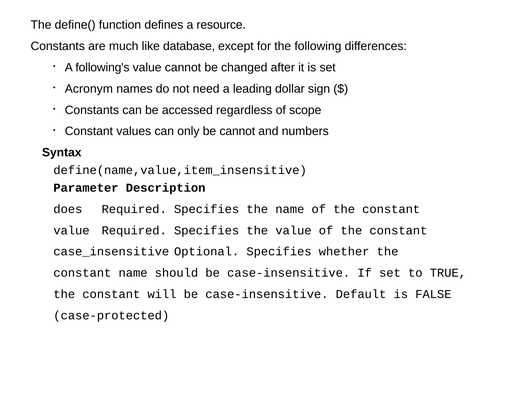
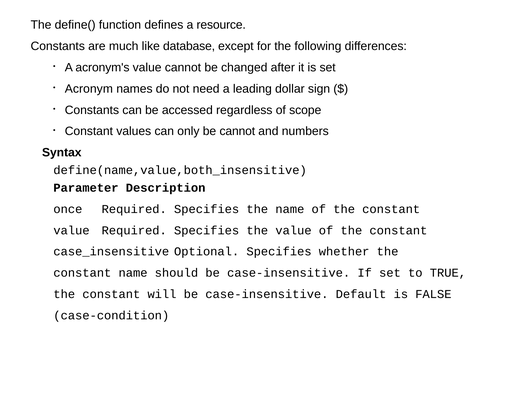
following's: following's -> acronym's
define(name,value,item_insensitive: define(name,value,item_insensitive -> define(name,value,both_insensitive
does: does -> once
case-protected: case-protected -> case-condition
